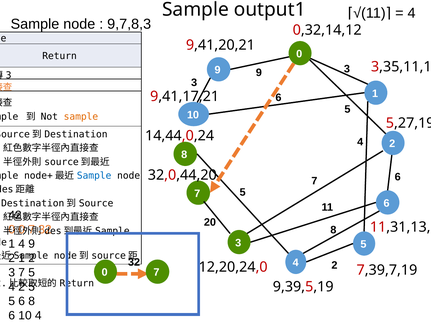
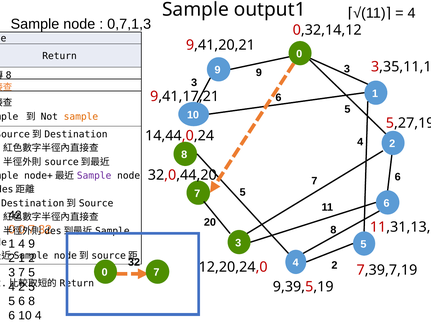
9,7,8,3: 9,7,8,3 -> 0,7,1,3
3 at (9, 76): 3 -> 8
Sample at (94, 176) colour: blue -> purple
